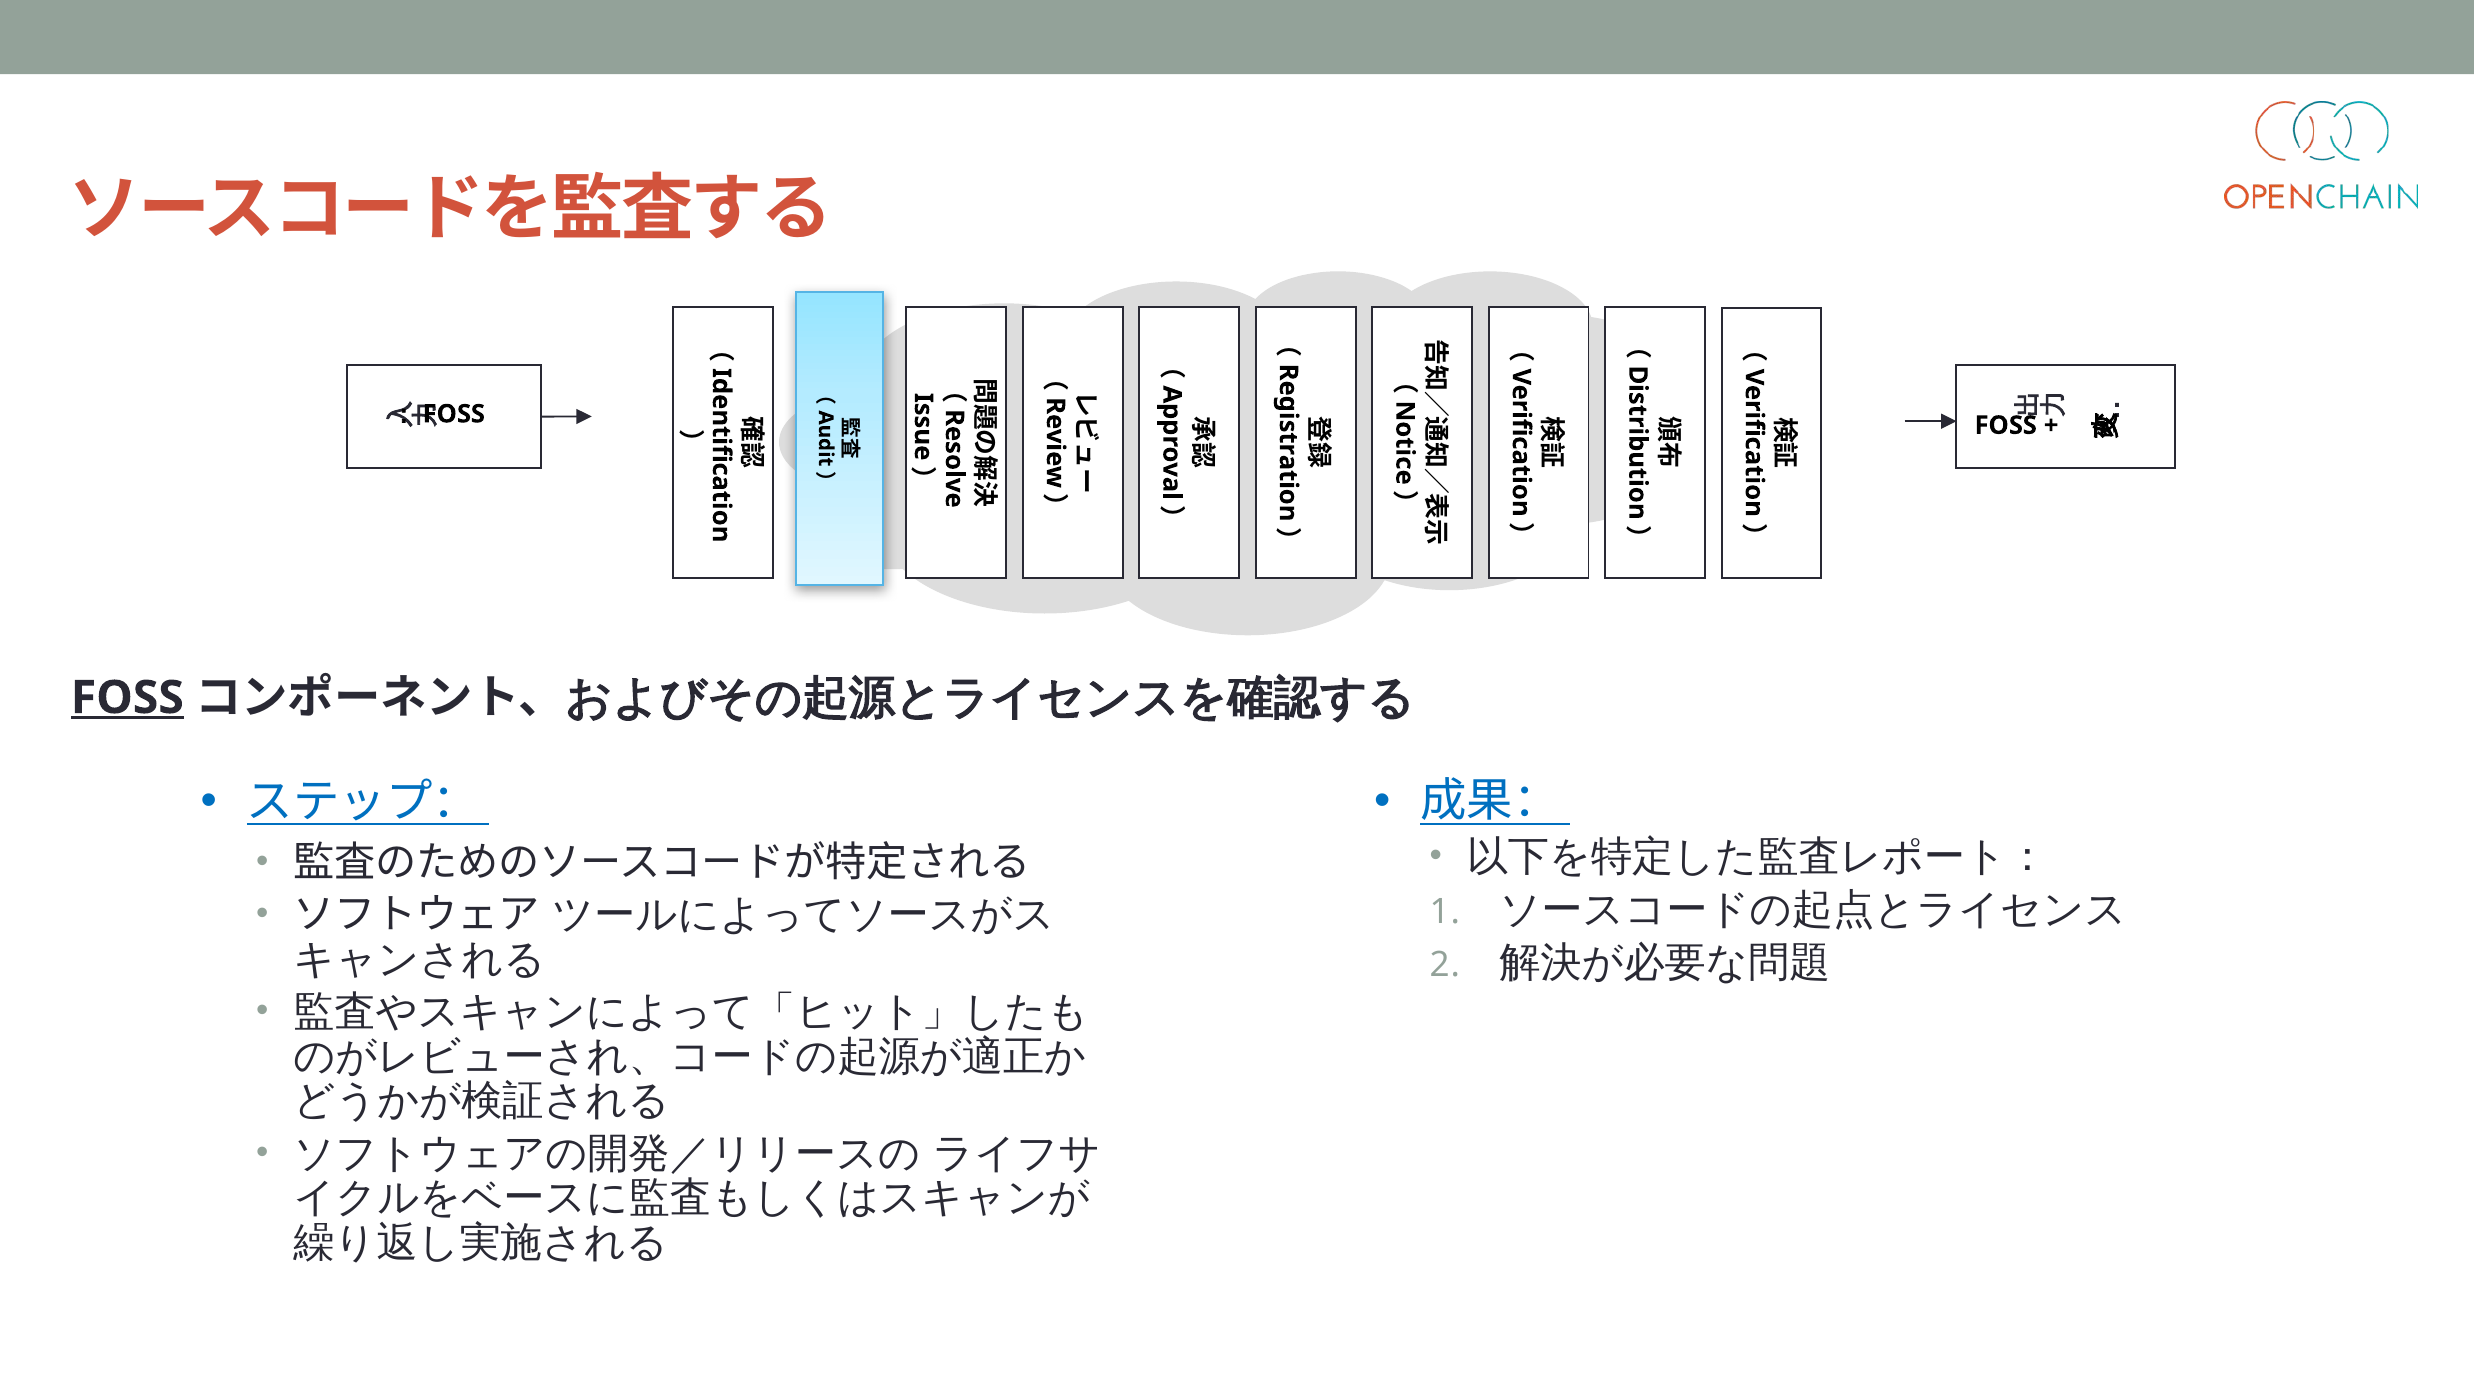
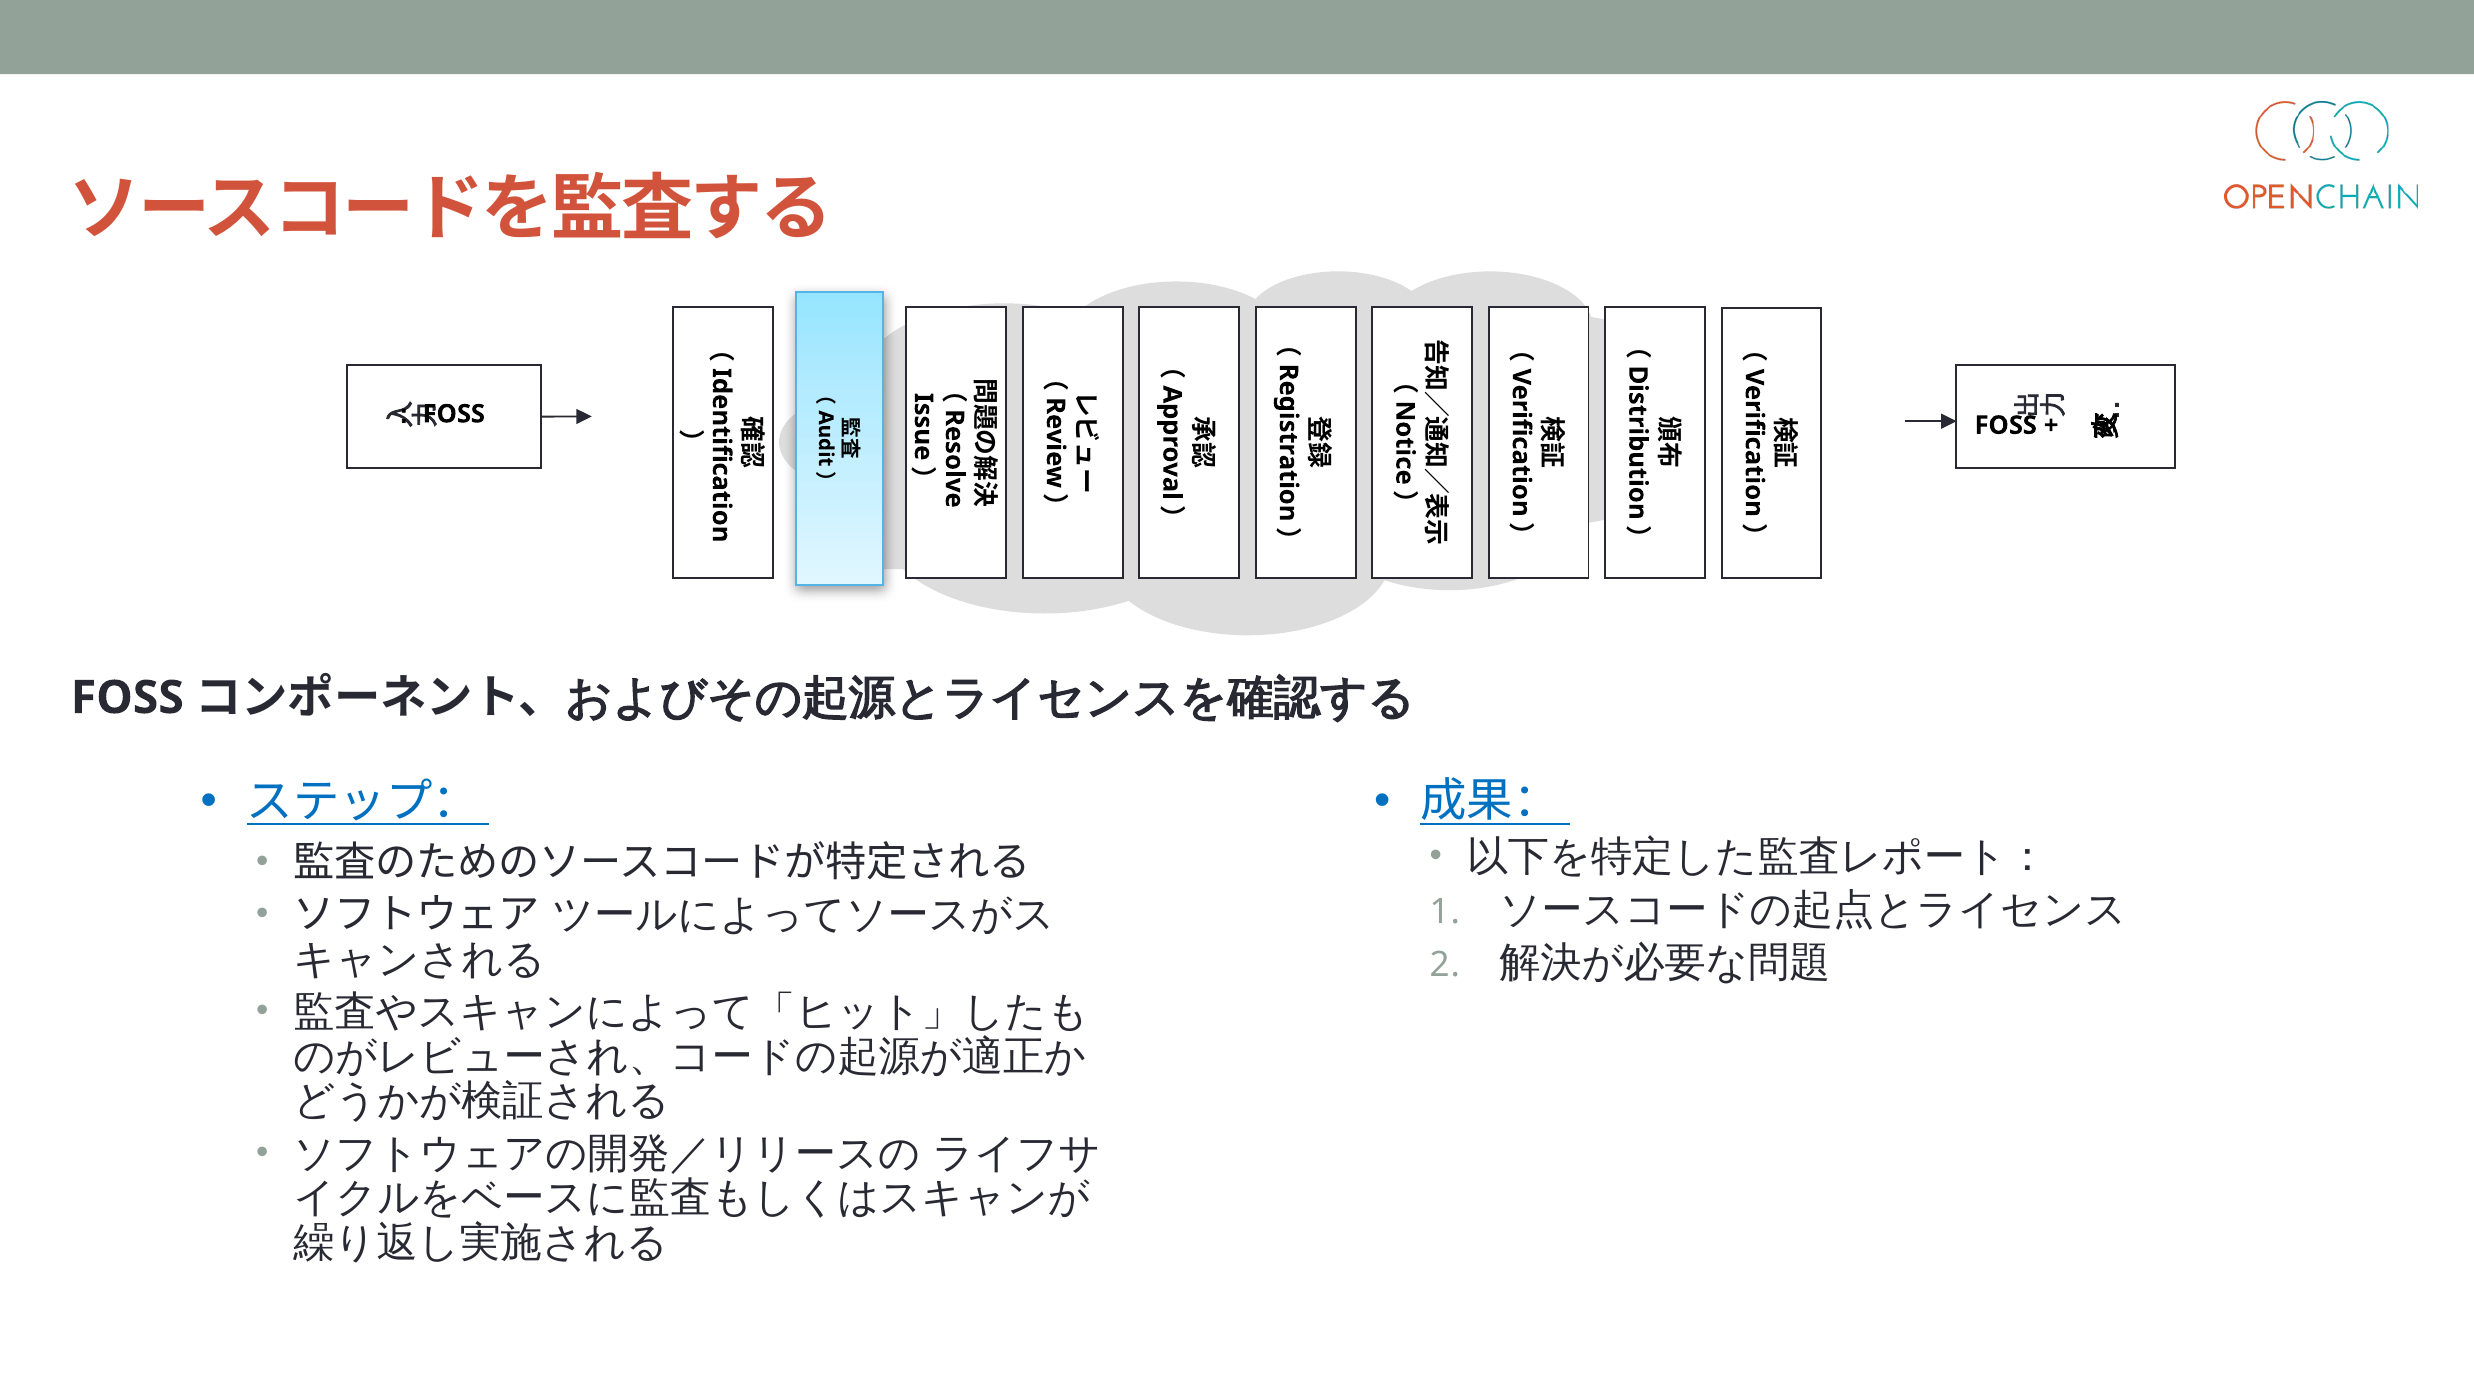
FOSS at (127, 698) underline: present -> none
